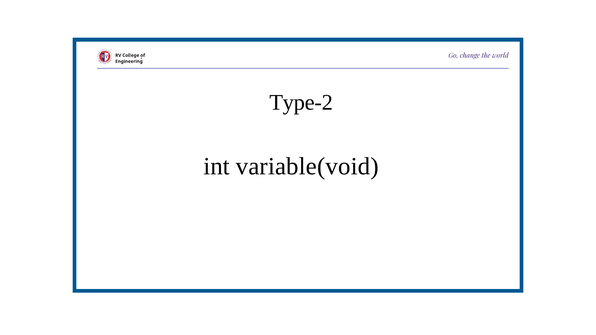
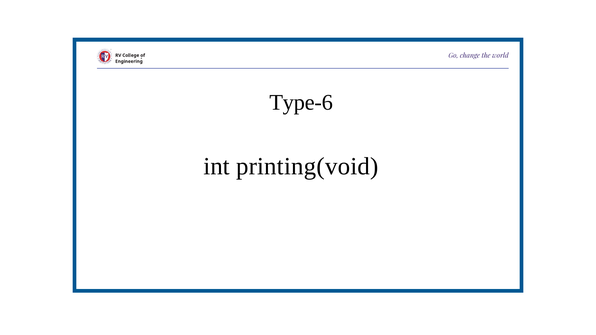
Type-2: Type-2 -> Type-6
variable(void: variable(void -> printing(void
